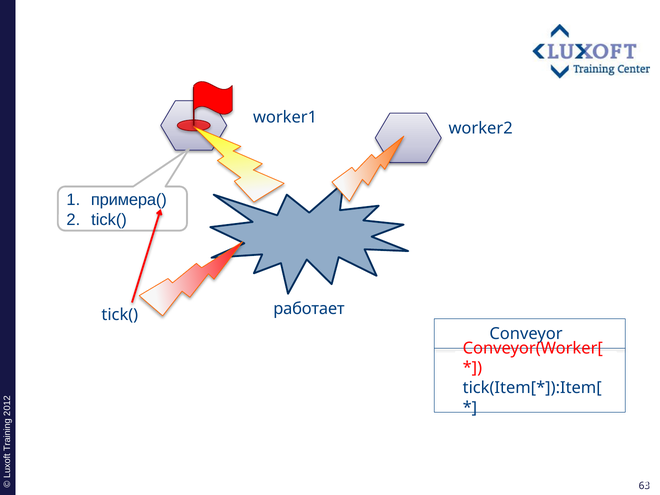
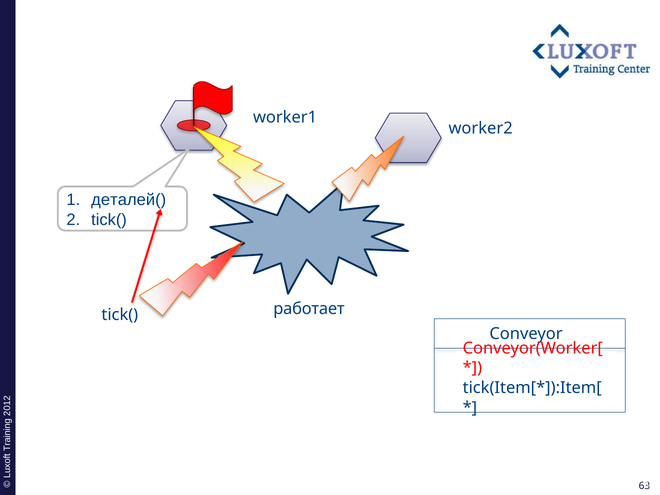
примера(: примера( -> деталей(
